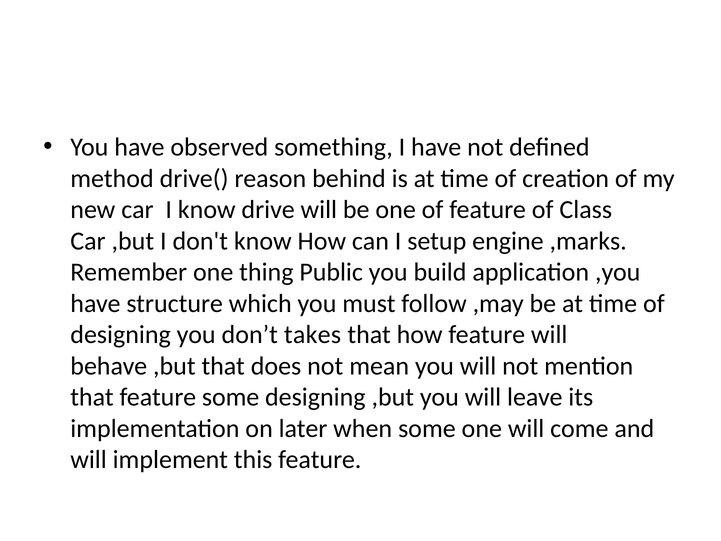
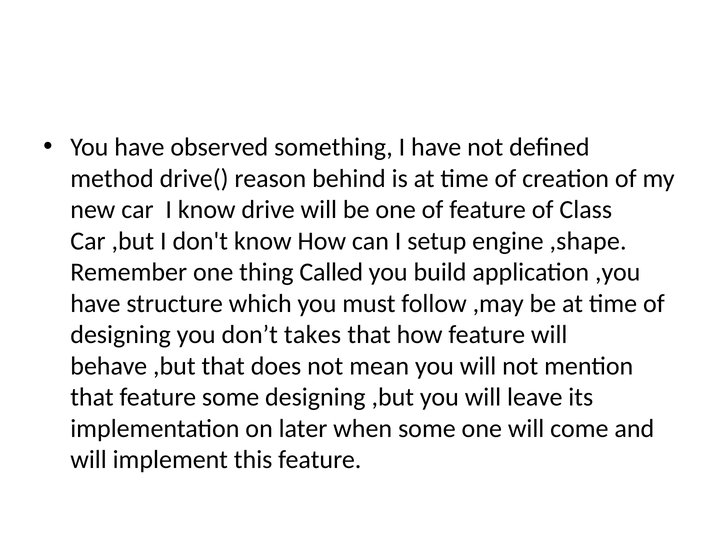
,marks: ,marks -> ,shape
Public: Public -> Called
